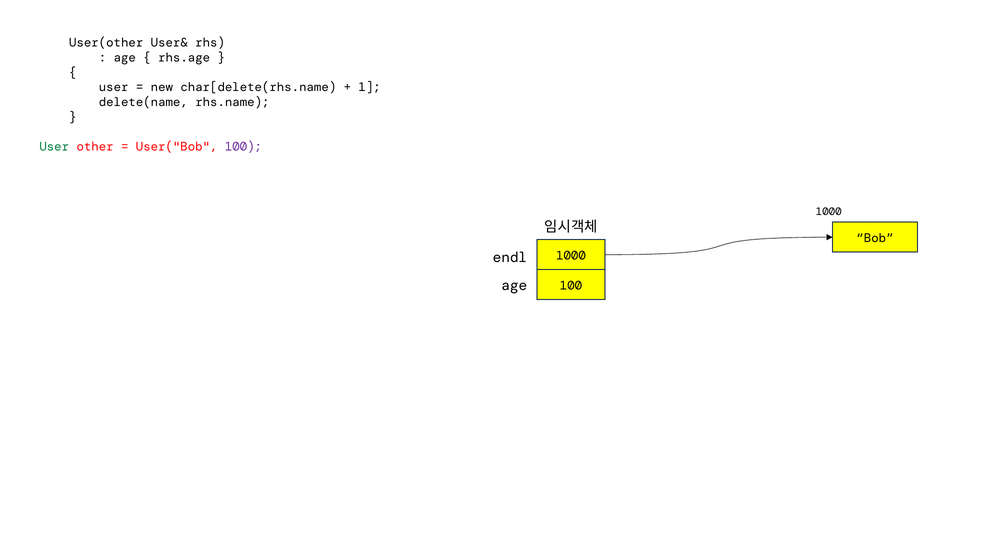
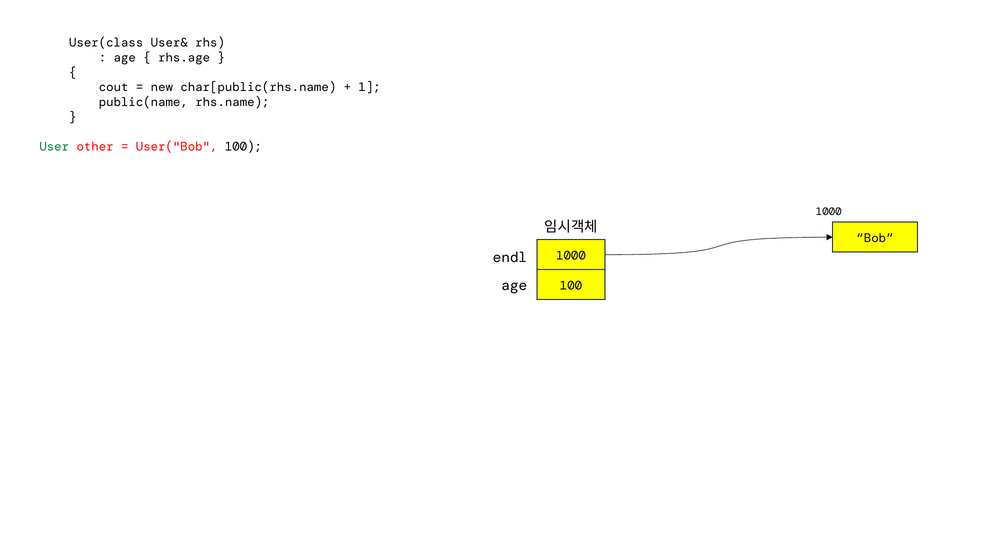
User(other: User(other -> User(class
user at (114, 87): user -> cout
char[delete(rhs.name: char[delete(rhs.name -> char[public(rhs.name
delete(name: delete(name -> public(name
100 at (243, 147) colour: purple -> black
